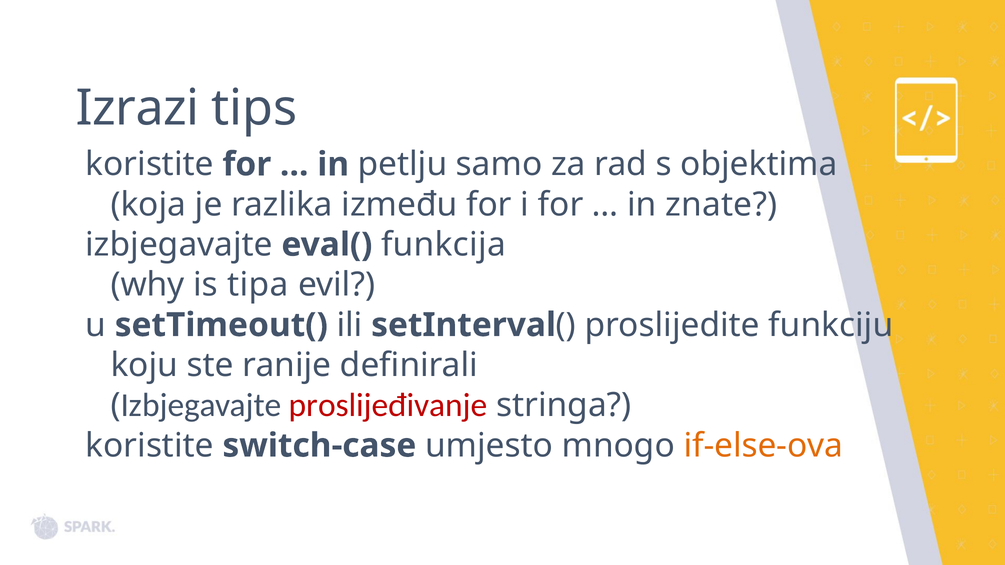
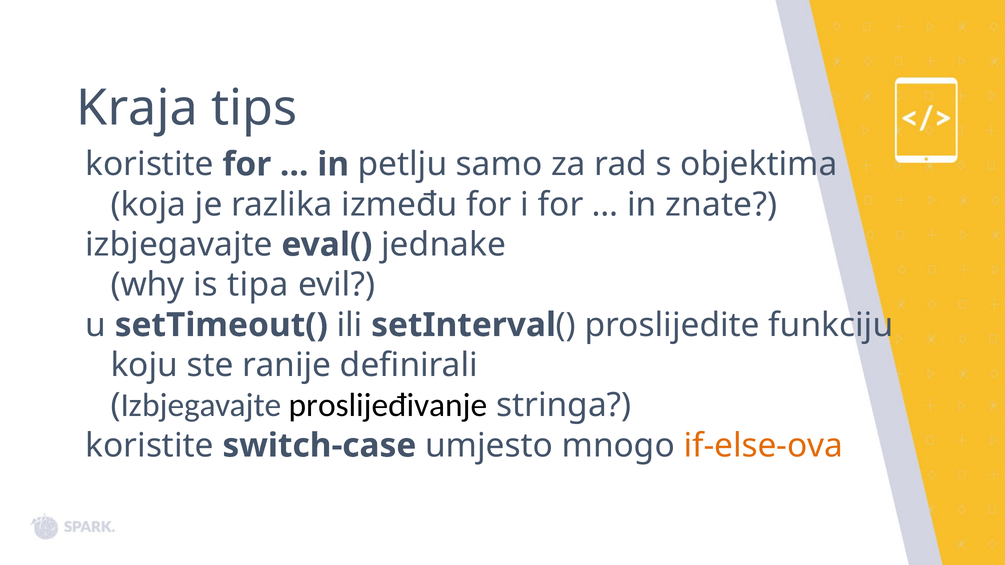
Izrazi: Izrazi -> Kraja
funkcija: funkcija -> jednake
proslijeđivanje colour: red -> black
